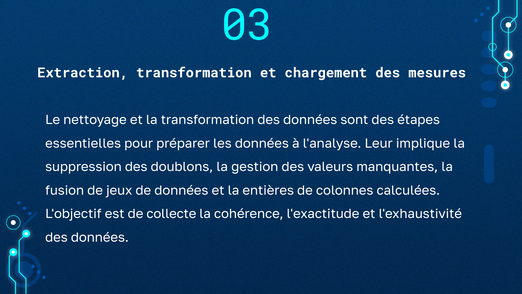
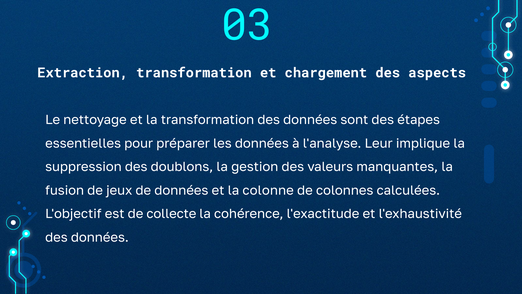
mesures: mesures -> aspects
entières: entières -> colonne
